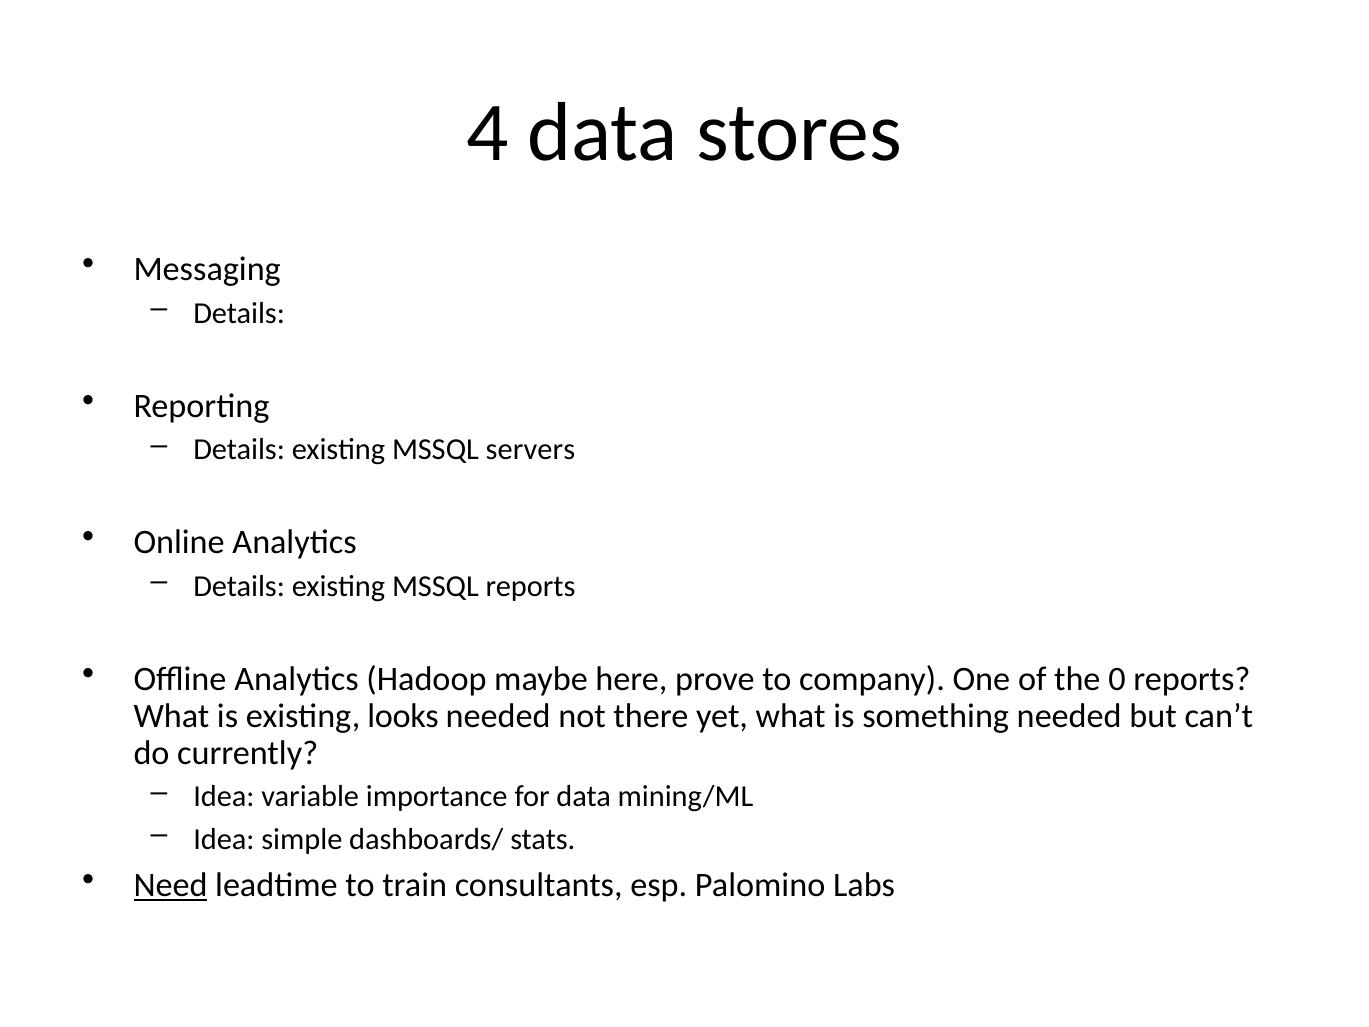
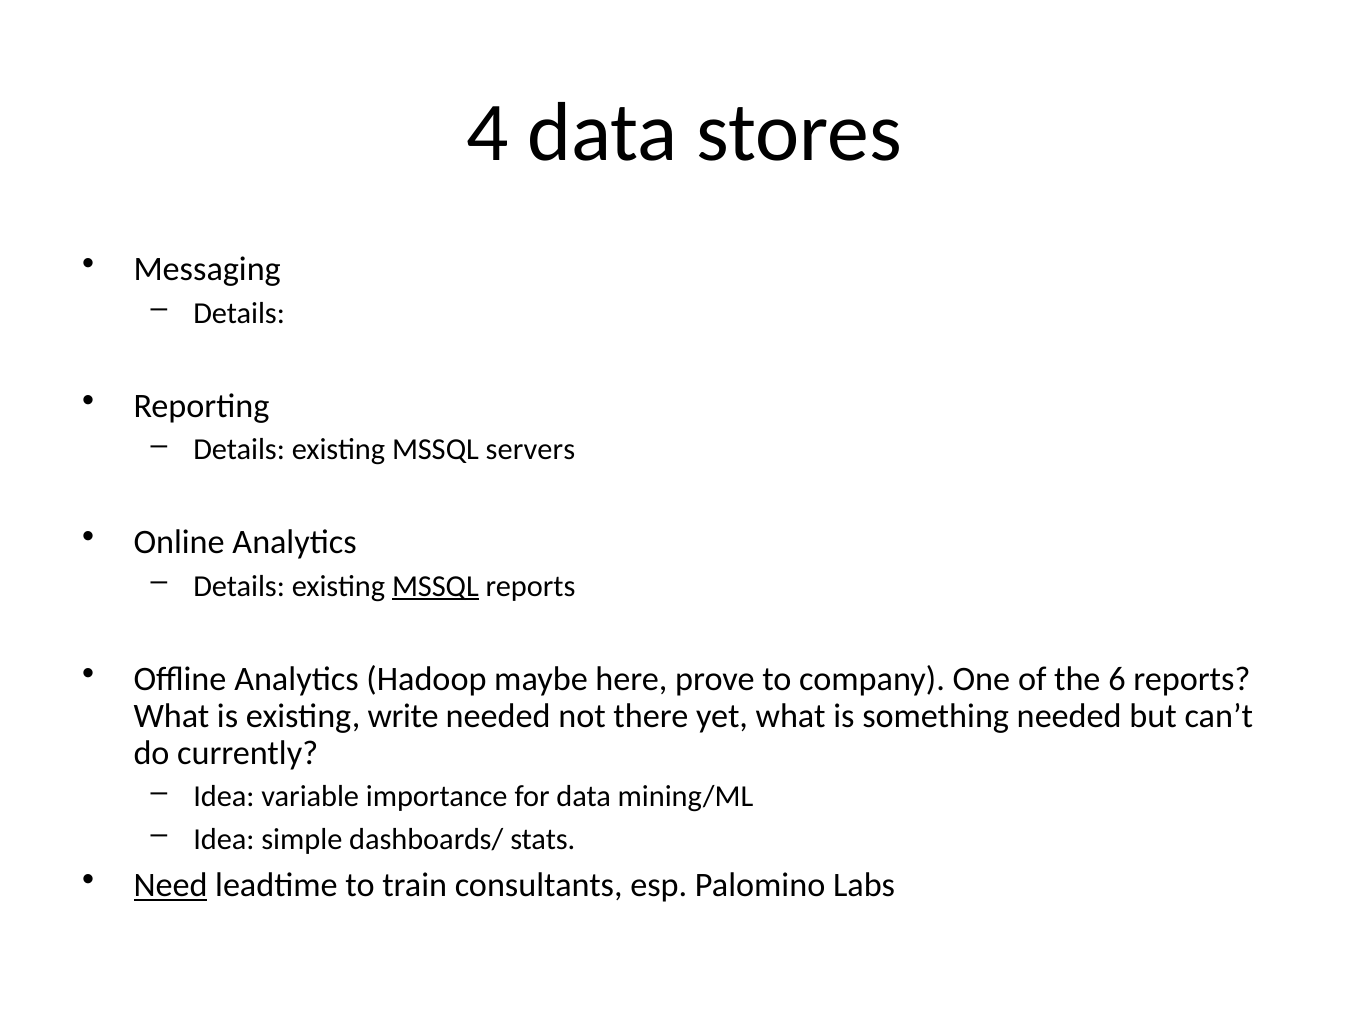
MSSQL at (435, 586) underline: none -> present
0: 0 -> 6
looks: looks -> write
